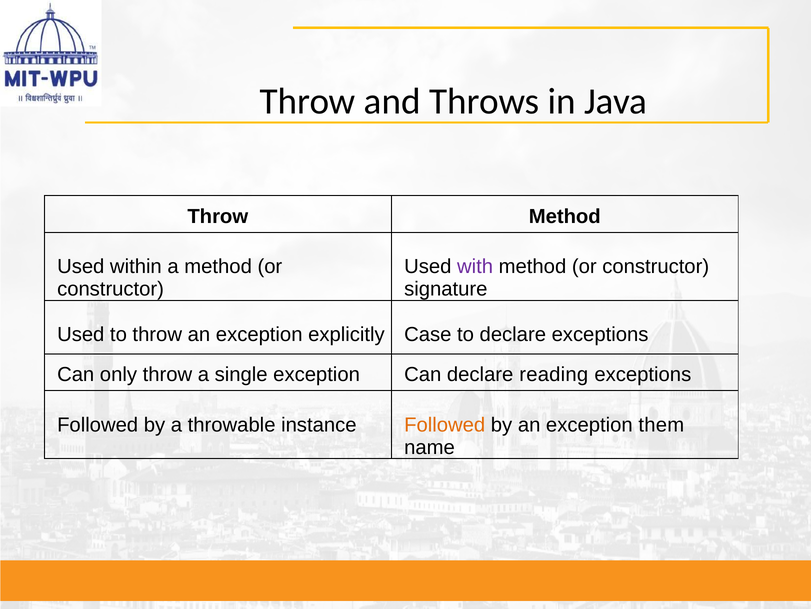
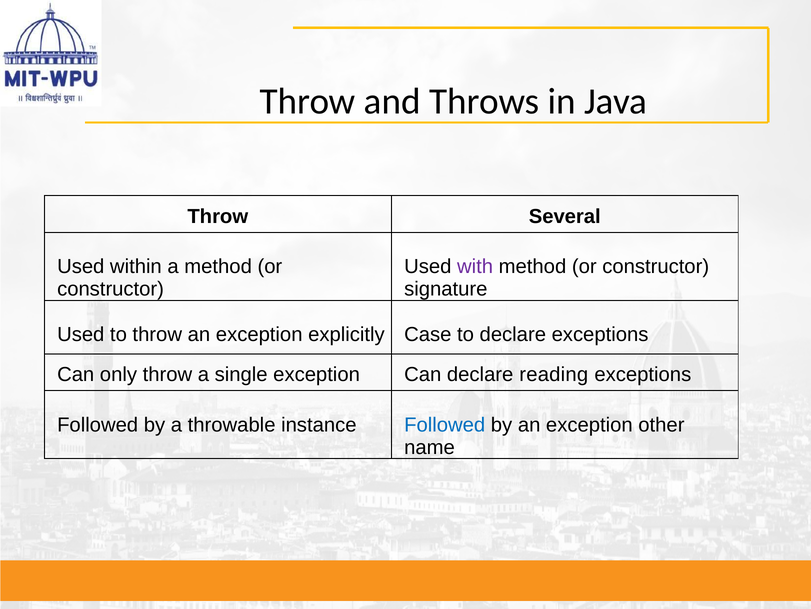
Throw Method: Method -> Several
Followed at (445, 424) colour: orange -> blue
them: them -> other
